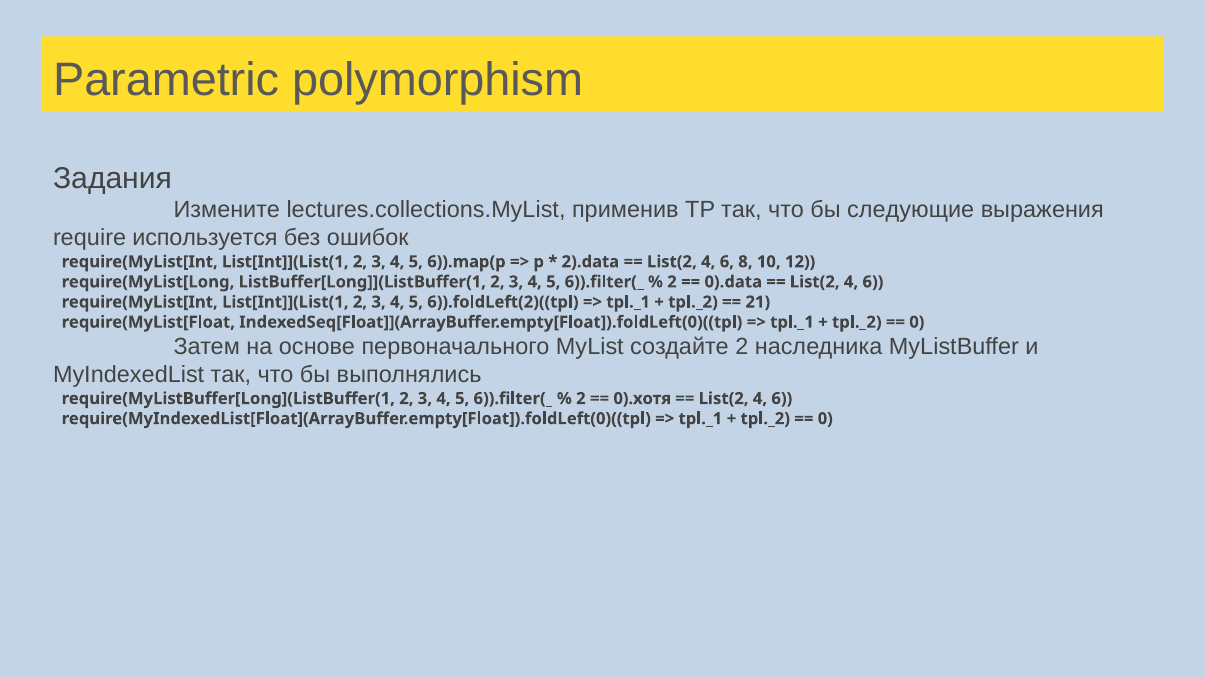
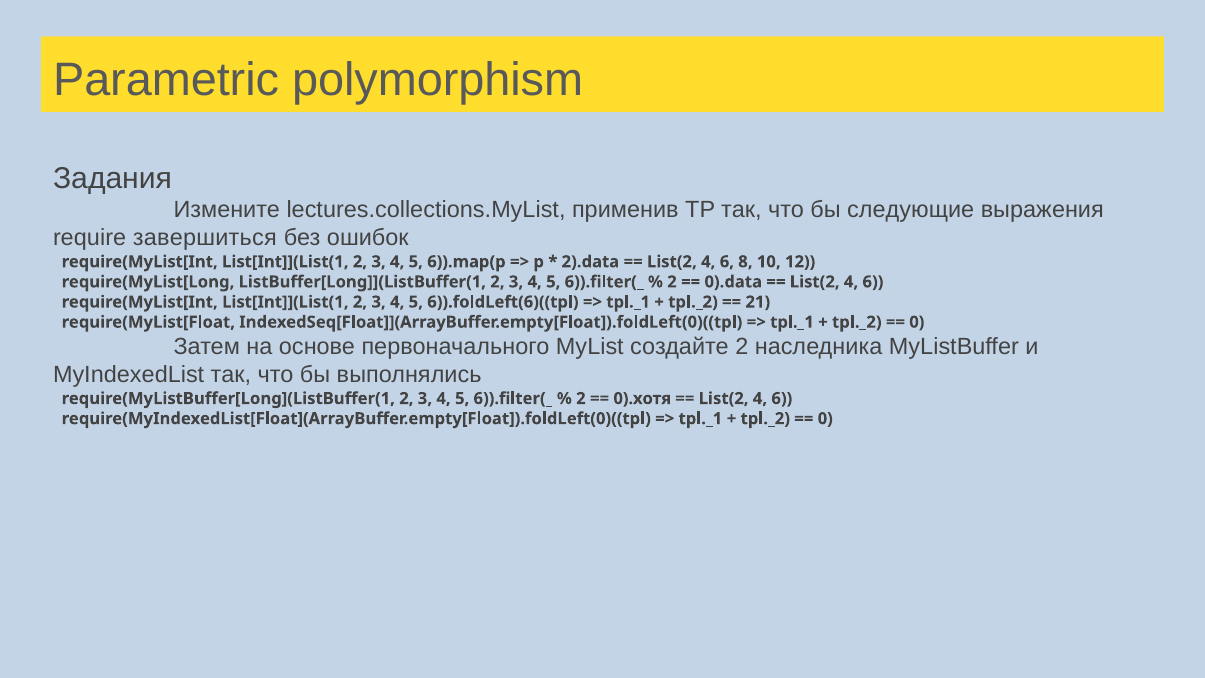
используется: используется -> завершиться
6)).foldLeft(2)((tpl: 6)).foldLeft(2)((tpl -> 6)).foldLeft(6)((tpl
